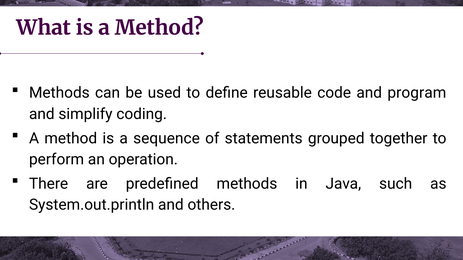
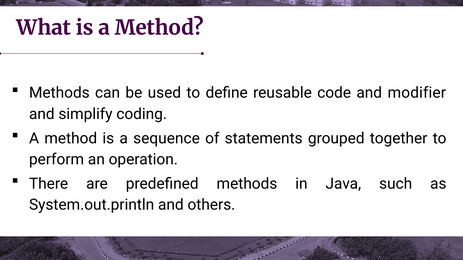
program: program -> modifier
